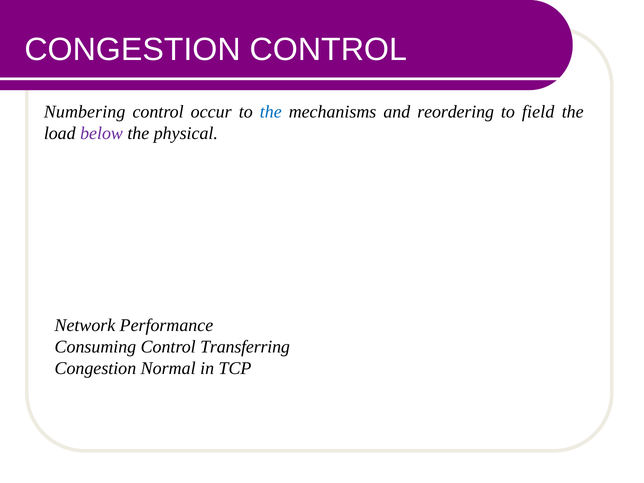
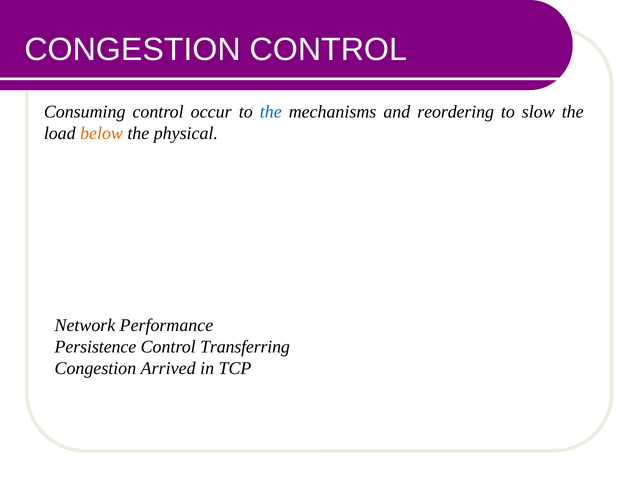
Numbering: Numbering -> Consuming
field: field -> slow
below colour: purple -> orange
Consuming: Consuming -> Persistence
Normal: Normal -> Arrived
